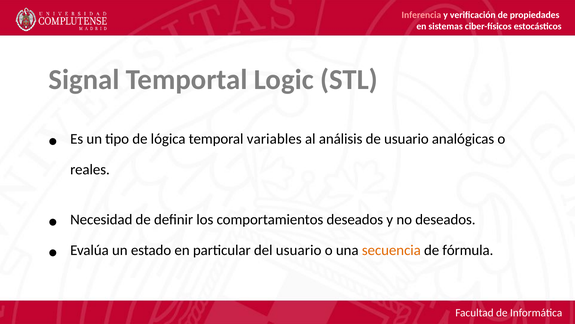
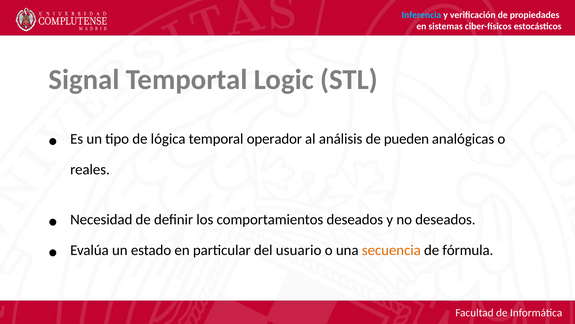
Inferencia colour: pink -> light blue
variables: variables -> operador
de usuario: usuario -> pueden
